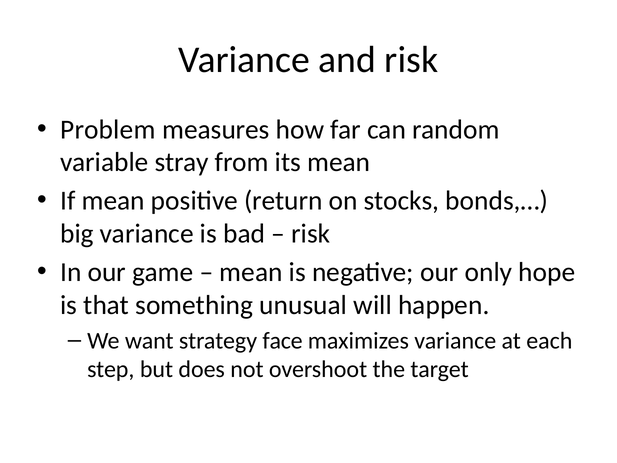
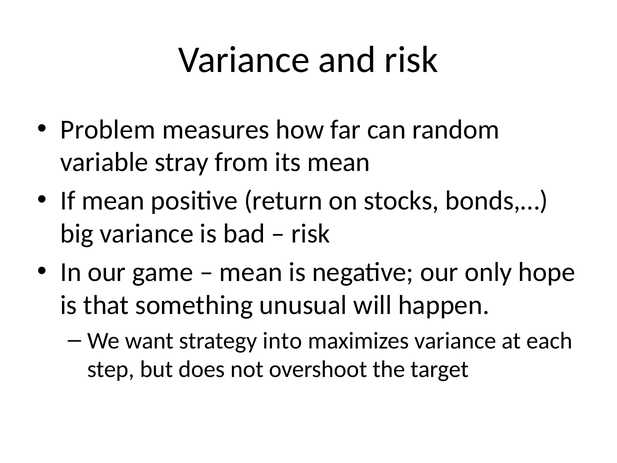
face: face -> into
